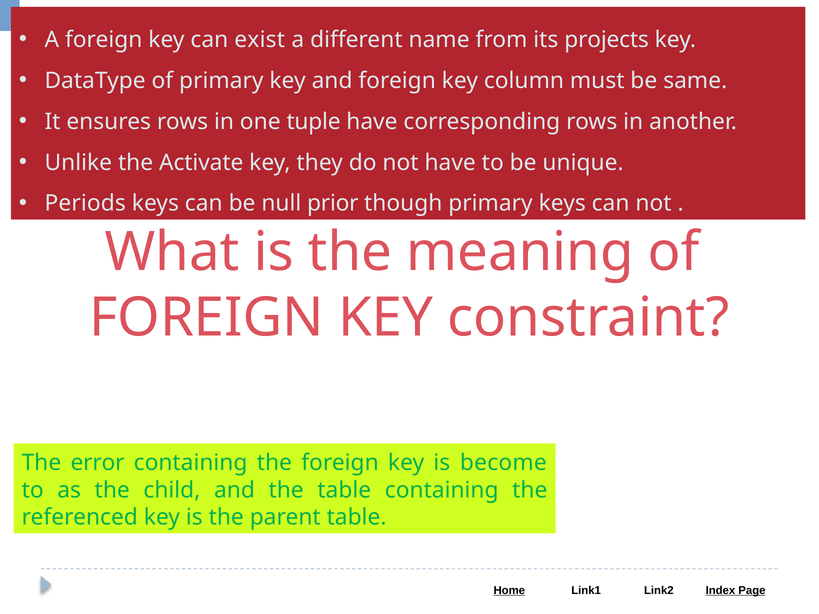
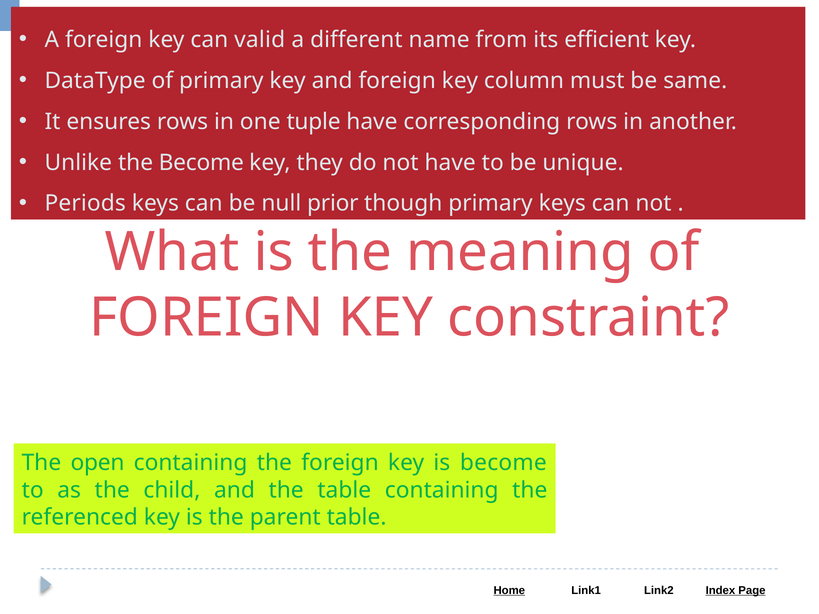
exist: exist -> valid
projects: projects -> efficient
the Activate: Activate -> Become
error: error -> open
